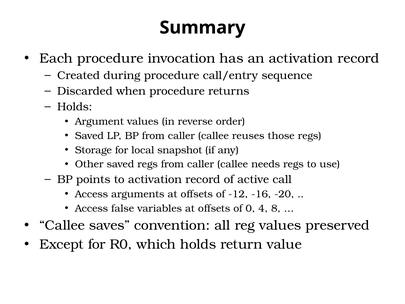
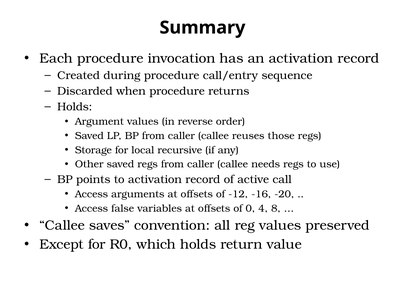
snapshot: snapshot -> recursive
